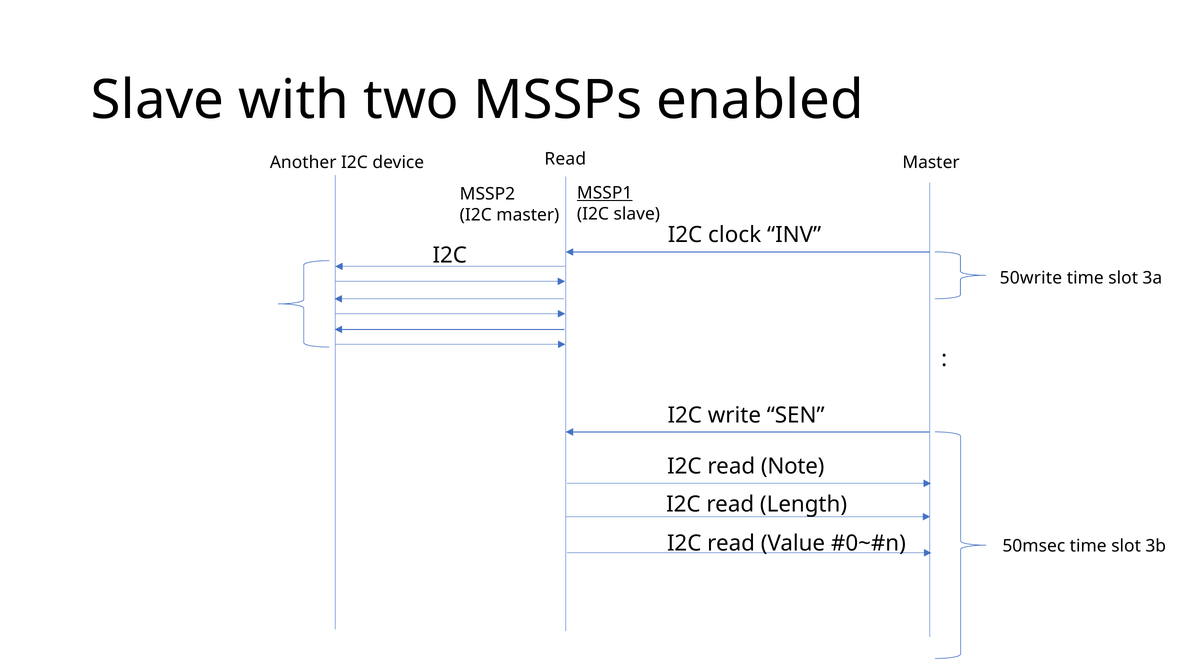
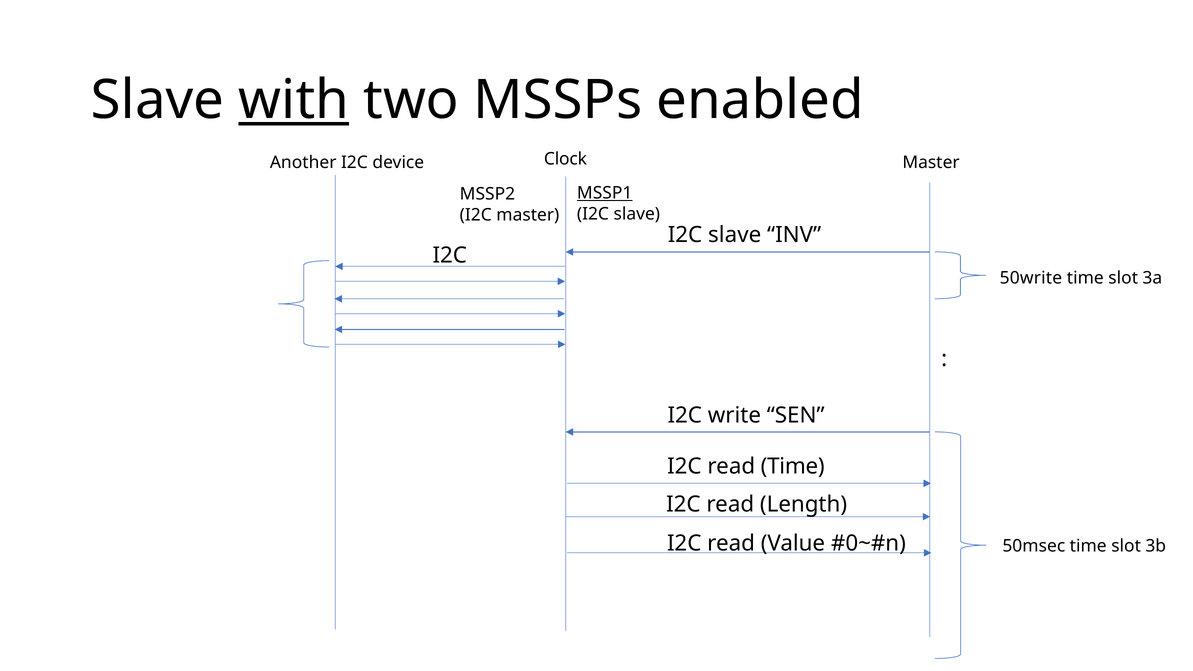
with underline: none -> present
Read at (565, 159): Read -> Clock
clock at (735, 235): clock -> slave
read Note: Note -> Time
